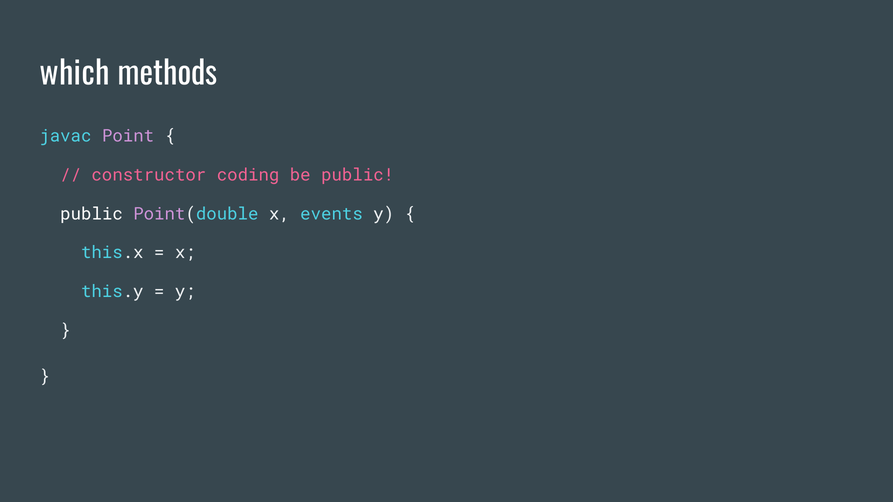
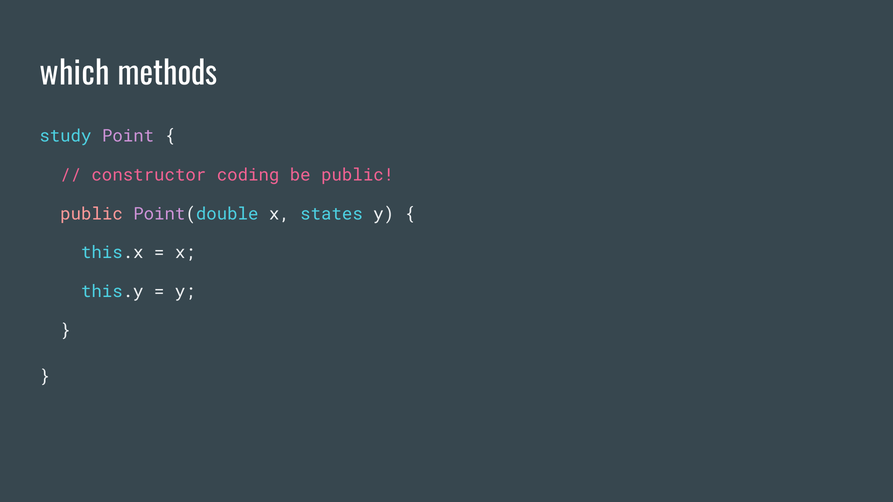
javac: javac -> study
public at (92, 214) colour: white -> pink
events: events -> states
